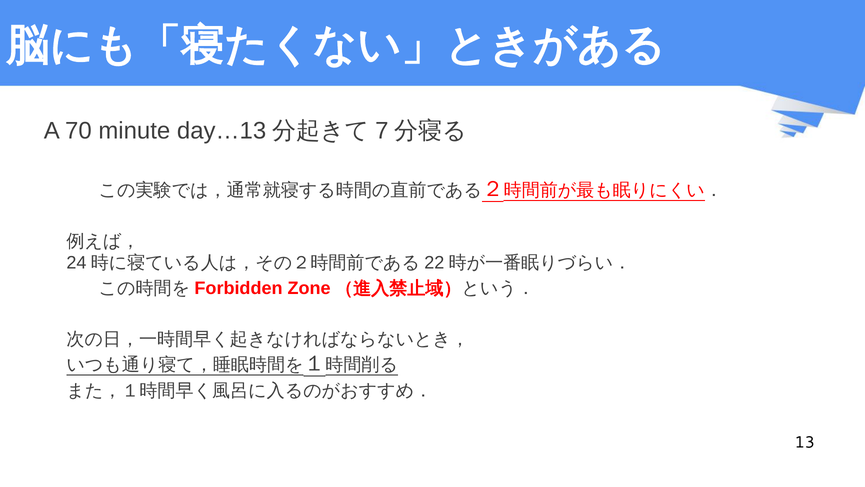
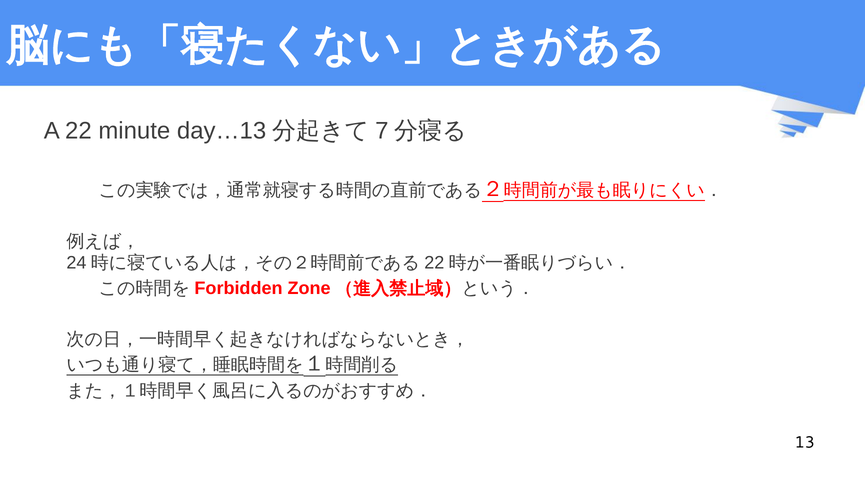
70: 70 -> 22
